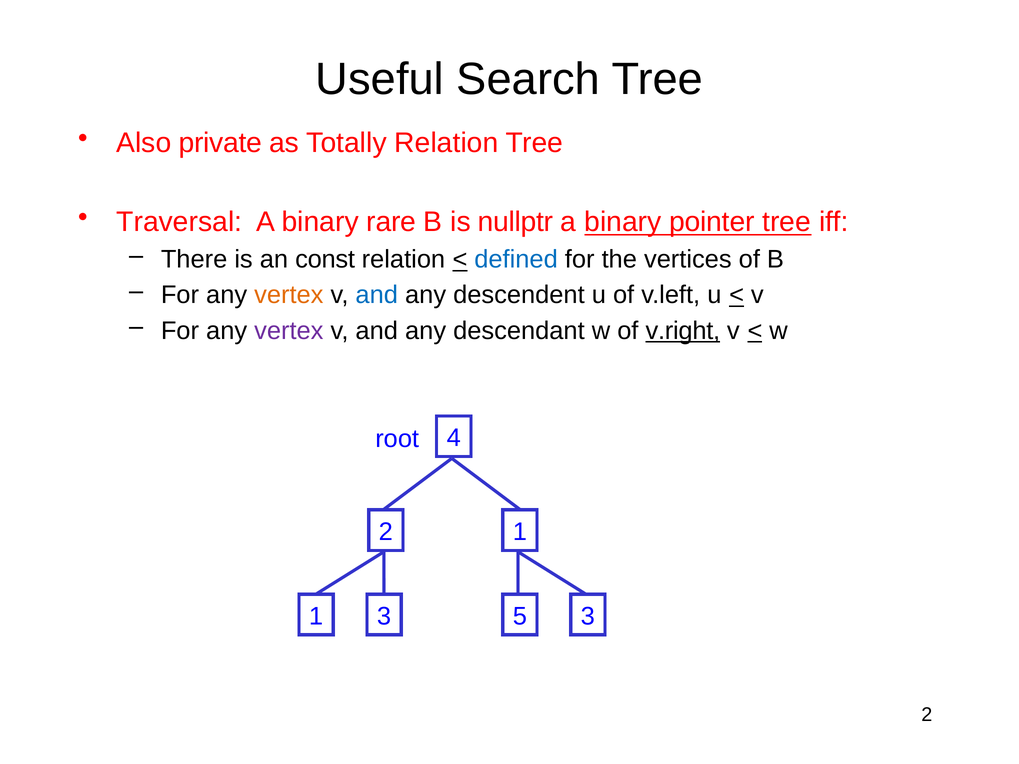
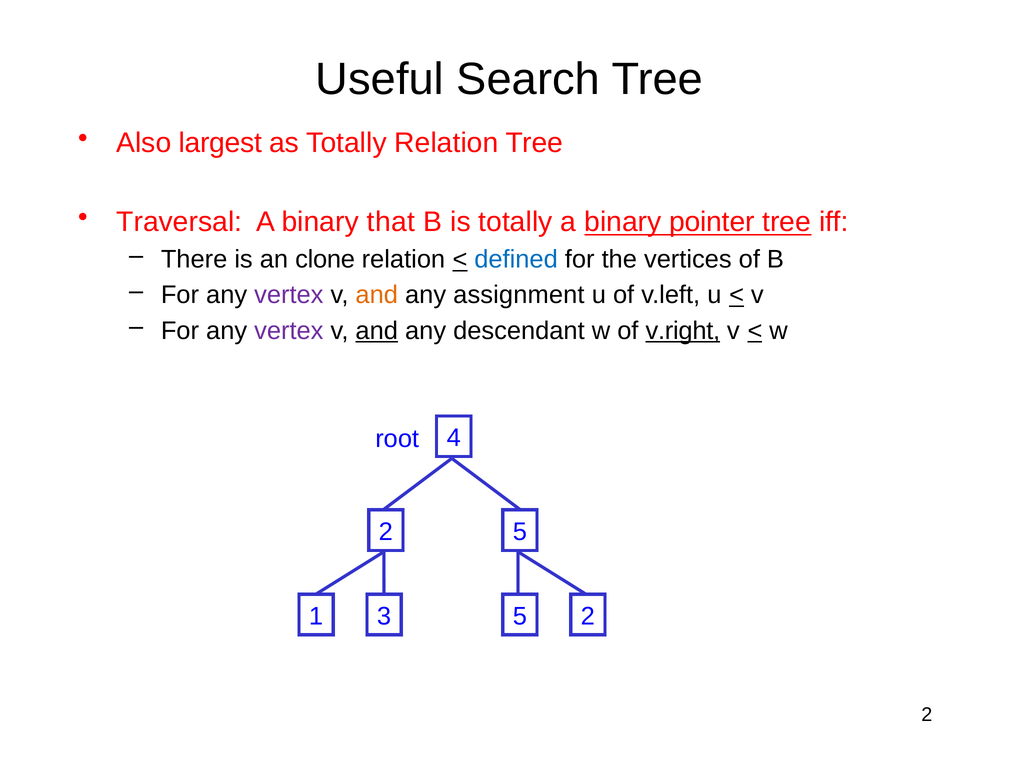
private: private -> largest
rare: rare -> that
is nullptr: nullptr -> totally
const: const -> clone
vertex at (289, 295) colour: orange -> purple
and at (377, 295) colour: blue -> orange
descendent: descendent -> assignment
and at (377, 331) underline: none -> present
1 at (520, 532): 1 -> 5
3 3: 3 -> 2
